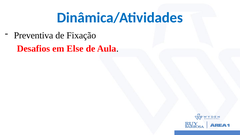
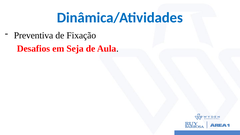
Else: Else -> Seja
